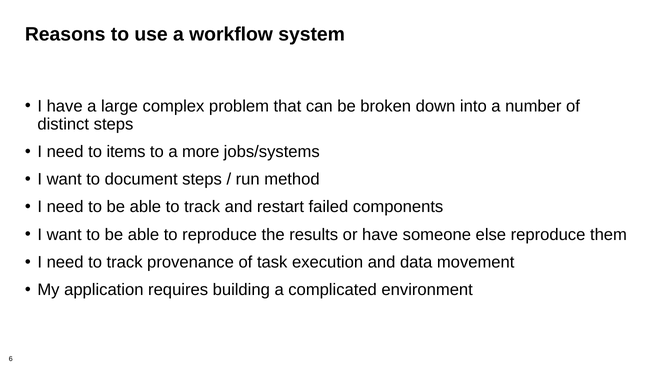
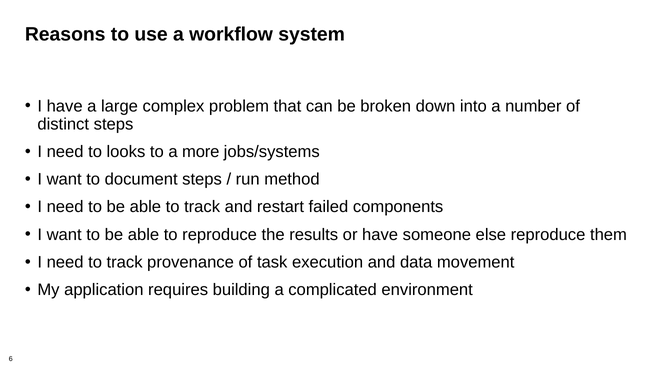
items: items -> looks
